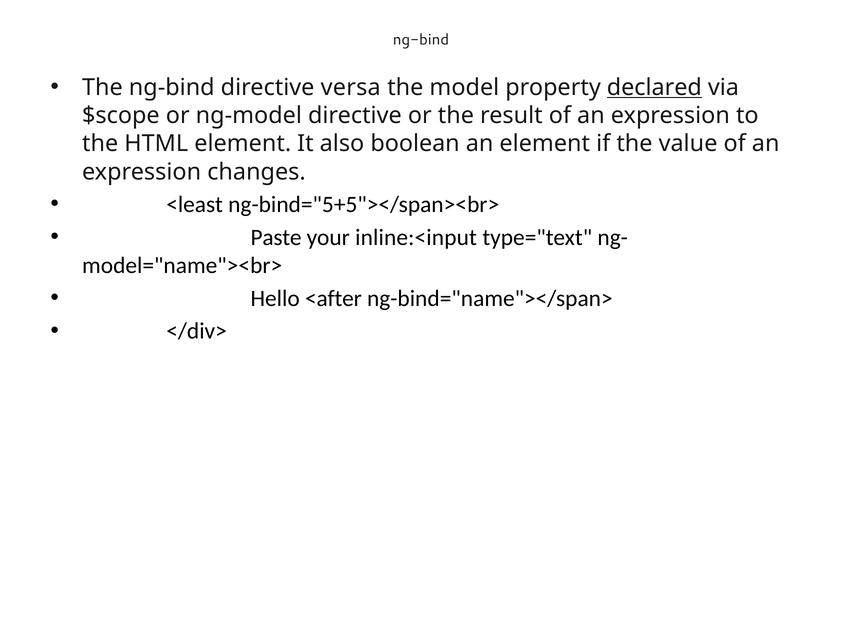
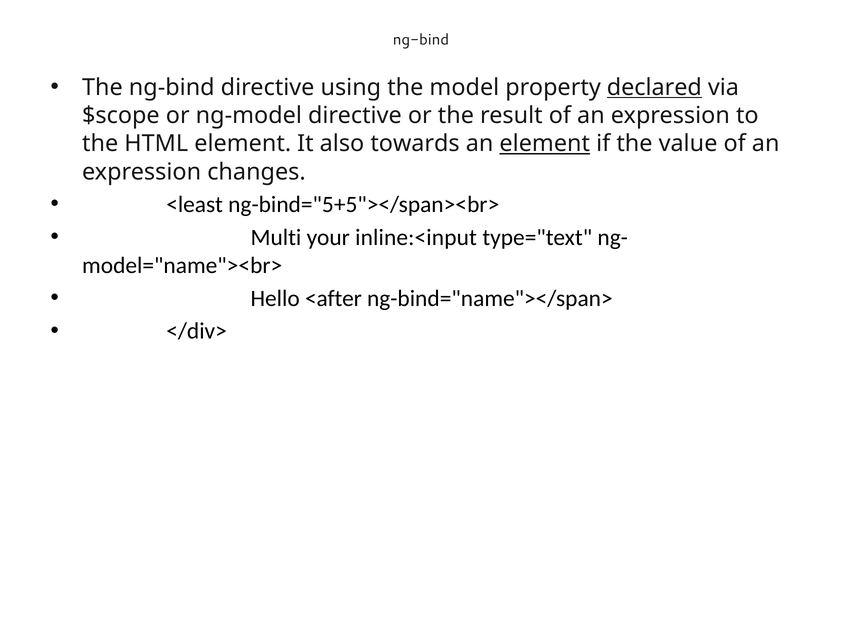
versa: versa -> using
boolean: boolean -> towards
element at (545, 144) underline: none -> present
Paste: Paste -> Multi
